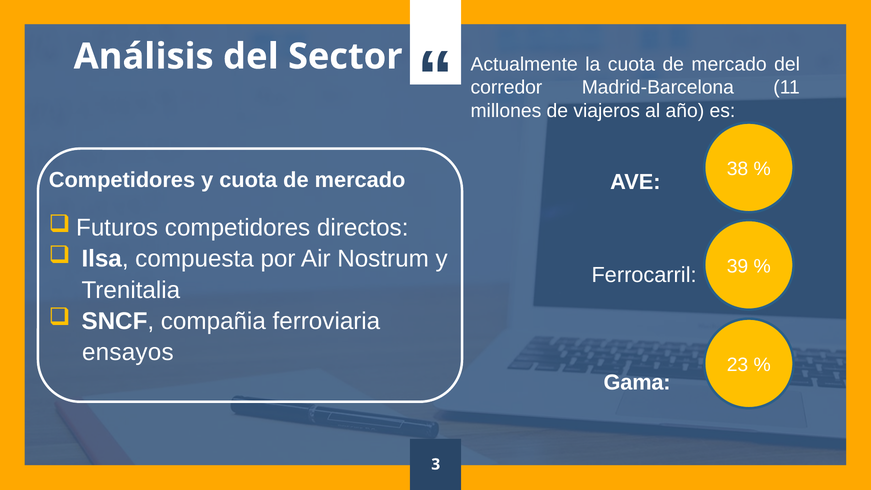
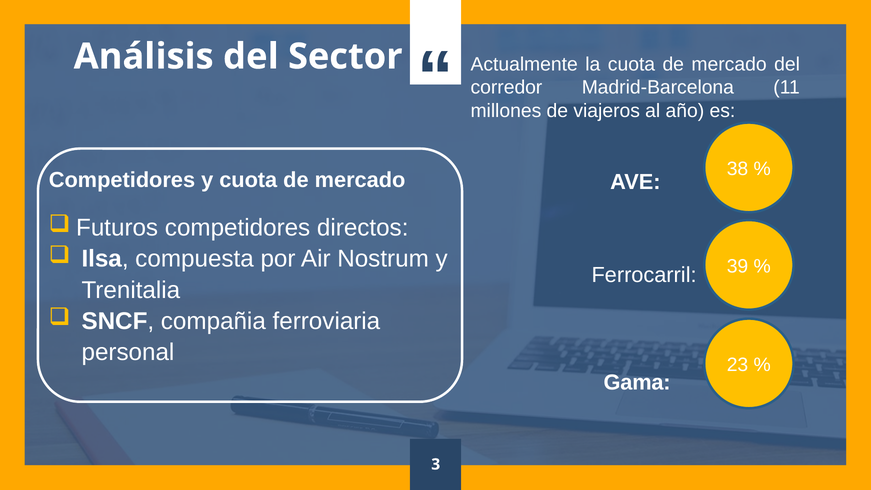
ensayos: ensayos -> personal
